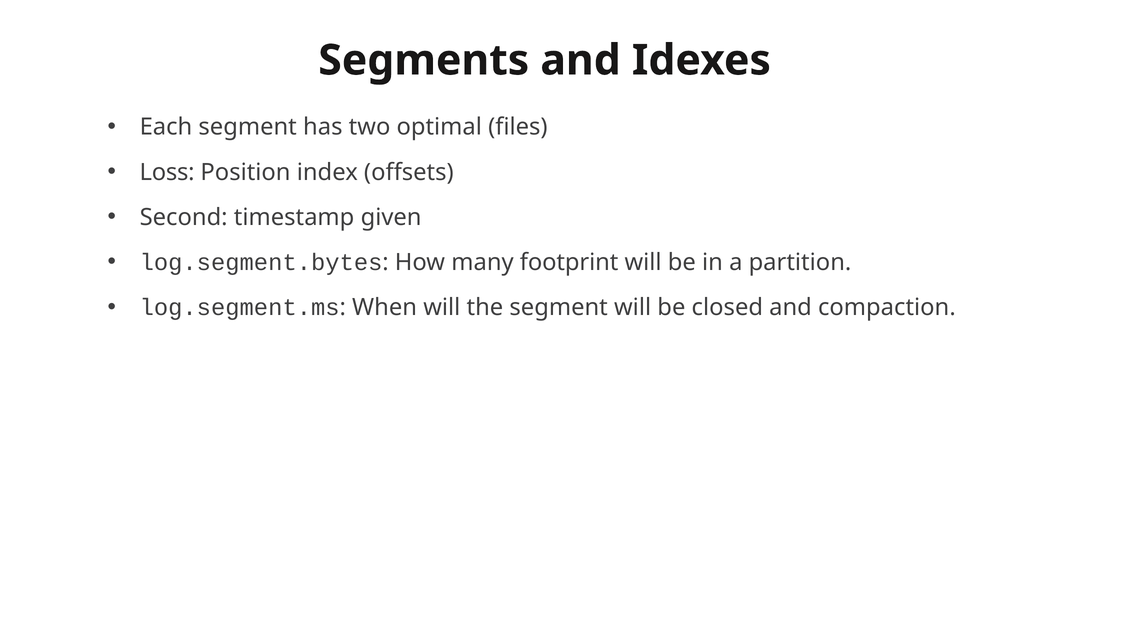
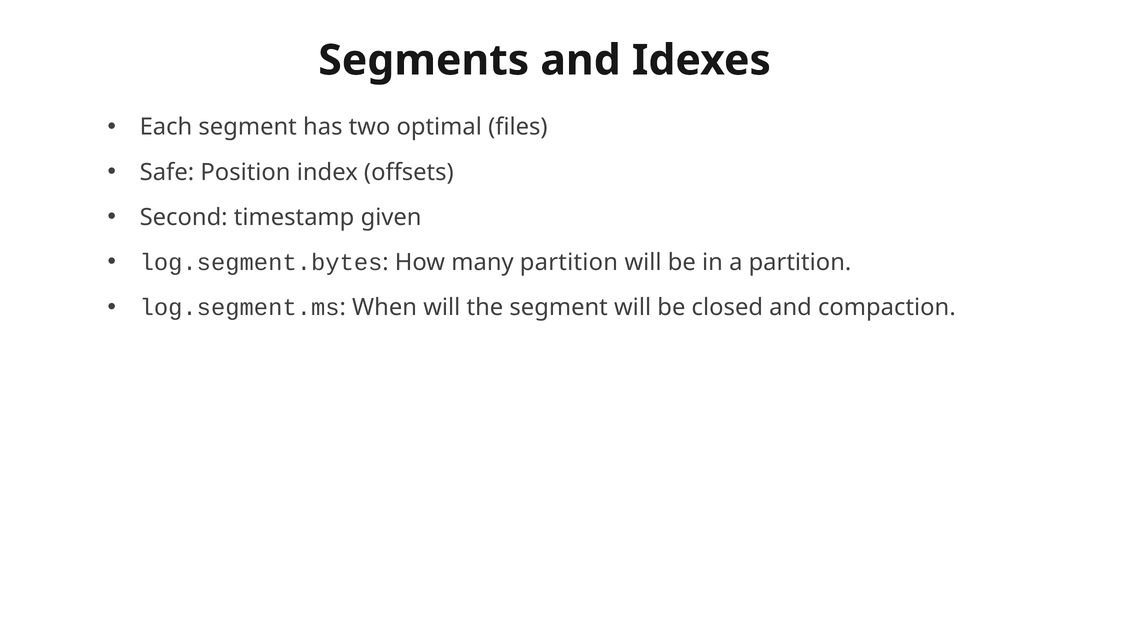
Loss: Loss -> Safe
many footprint: footprint -> partition
